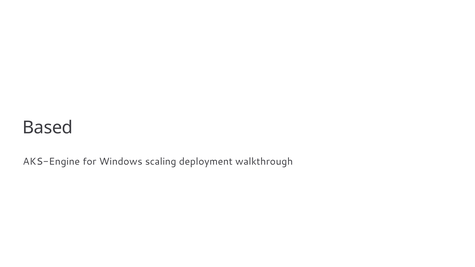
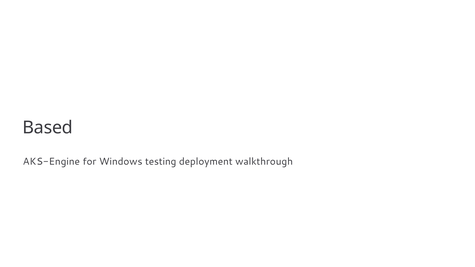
scaling: scaling -> testing
